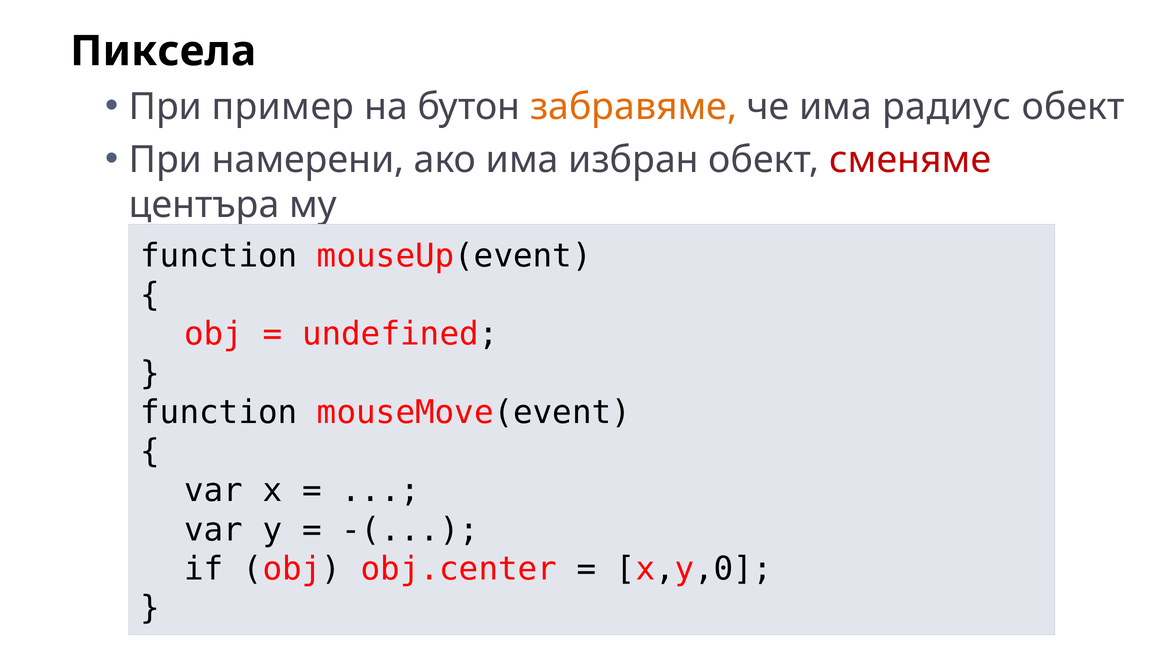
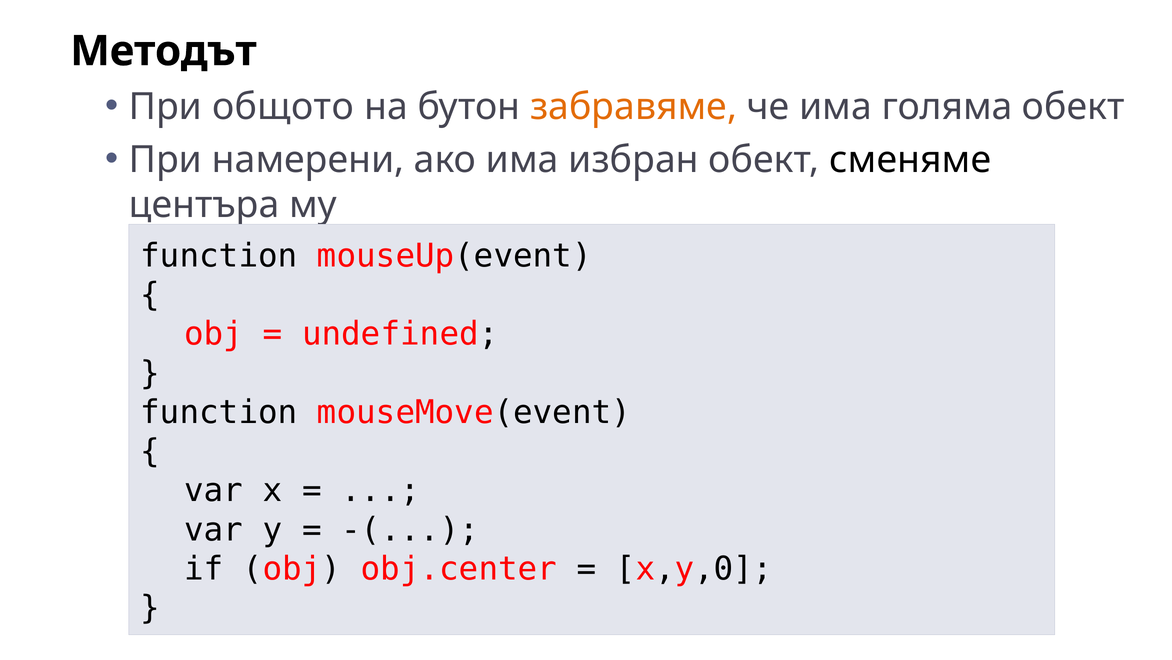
Пиксела: Пиксела -> Методът
пример: пример -> общото
радиус: радиус -> голяма
сменяме colour: red -> black
